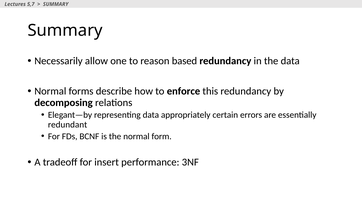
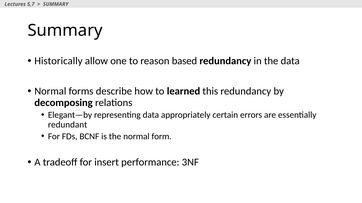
Necessarily: Necessarily -> Historically
enforce: enforce -> learned
